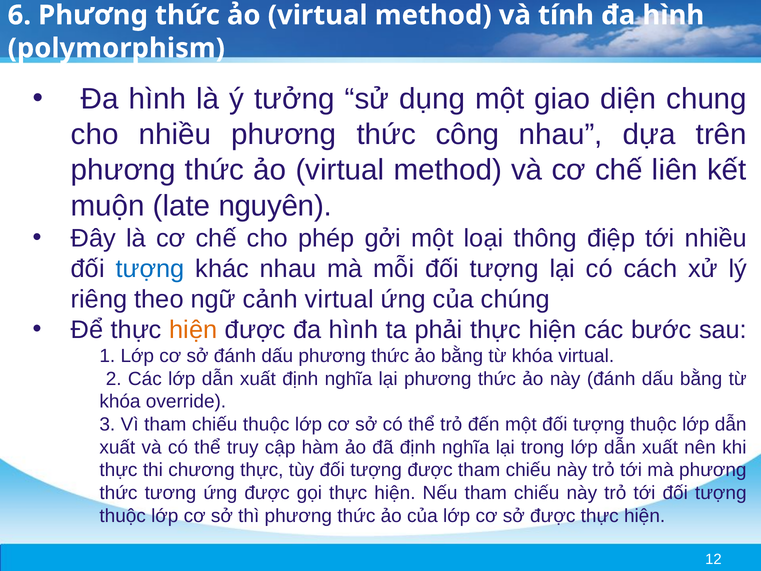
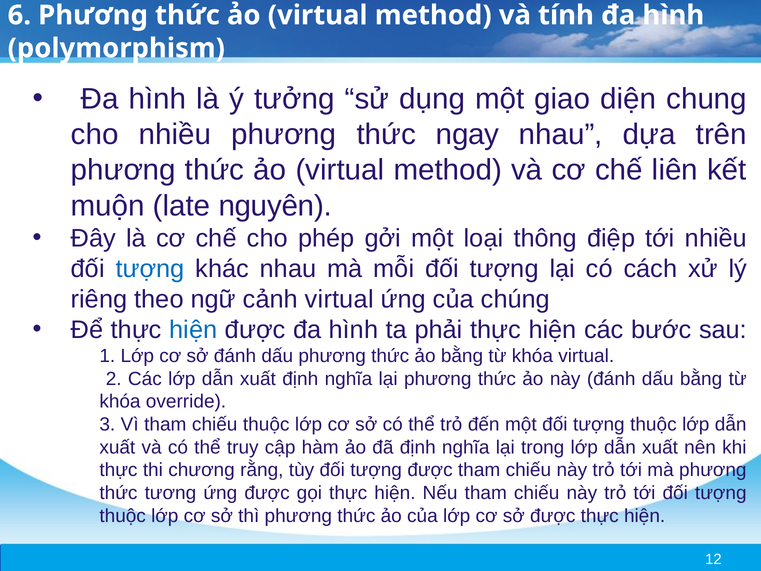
công: công -> ngay
hiện at (193, 330) colour: orange -> blue
chương thực: thực -> rằng
